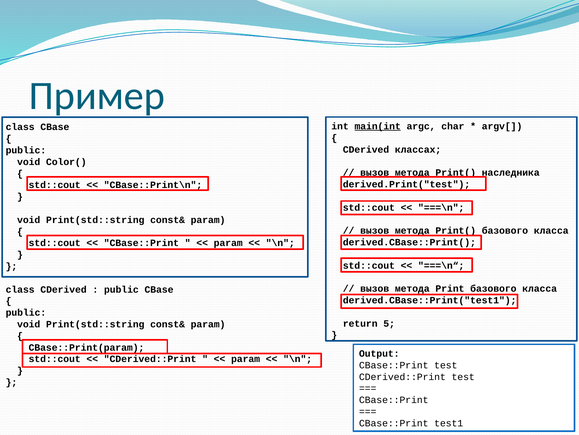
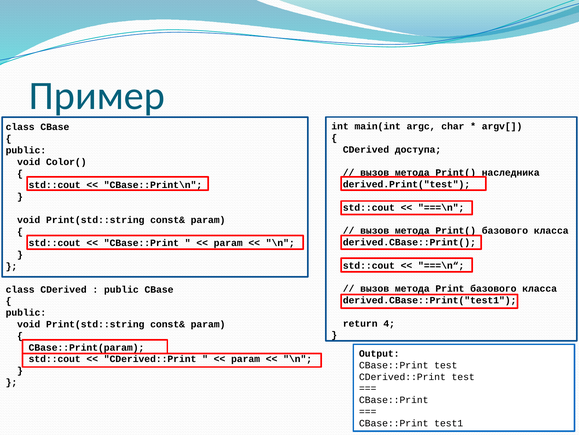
main(int underline: present -> none
классах: классах -> доступа
5: 5 -> 4
